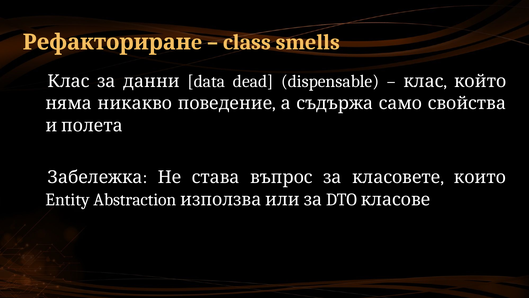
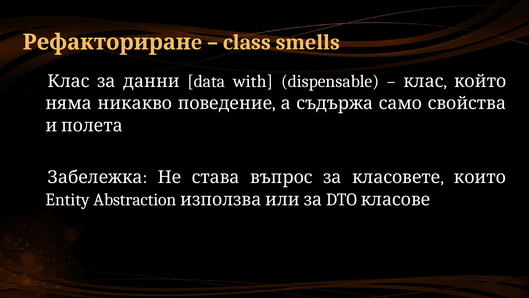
dead: dead -> with
